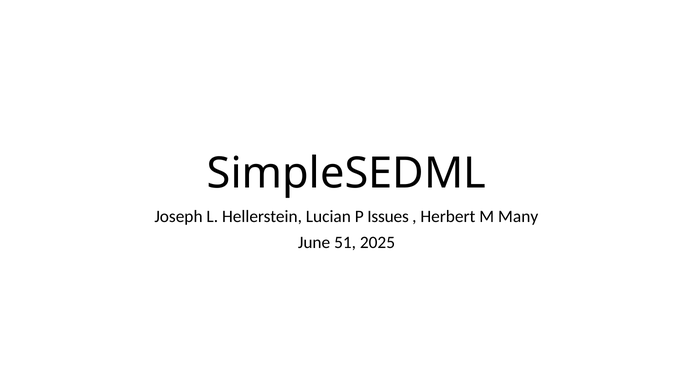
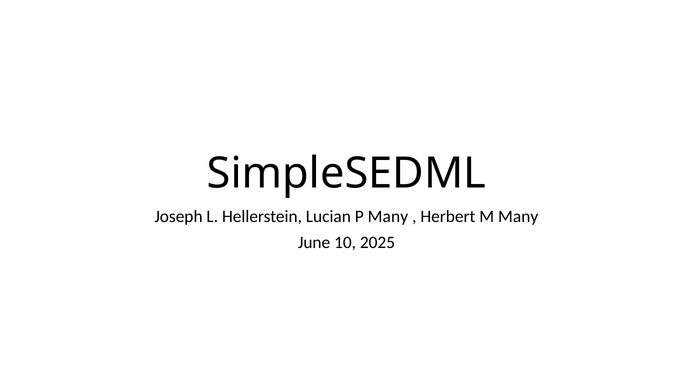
P Issues: Issues -> Many
51: 51 -> 10
